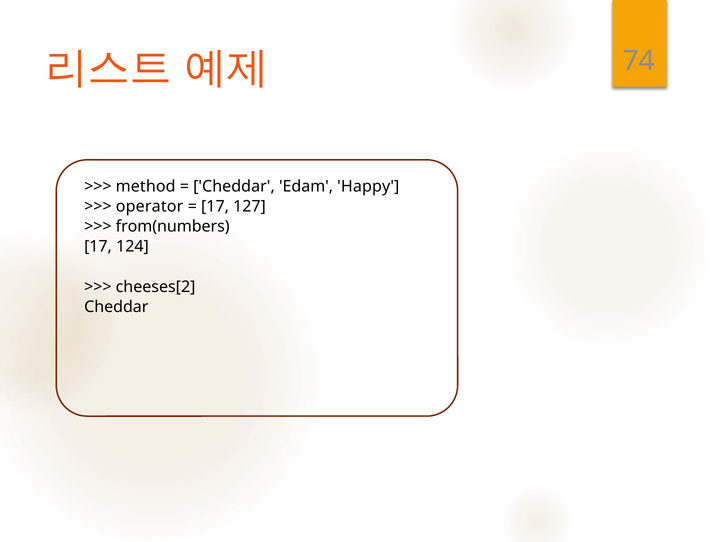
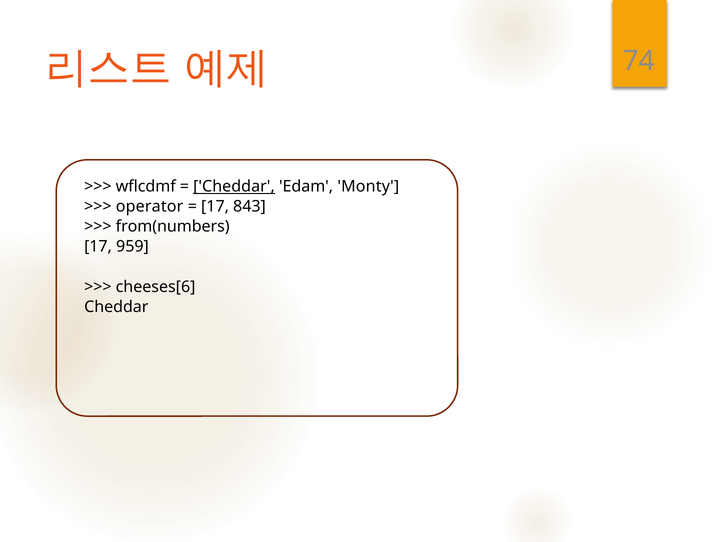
method: method -> wflcdmf
Cheddar at (234, 186) underline: none -> present
Happy: Happy -> Monty
127: 127 -> 843
124: 124 -> 959
cheeses[2: cheeses[2 -> cheeses[6
